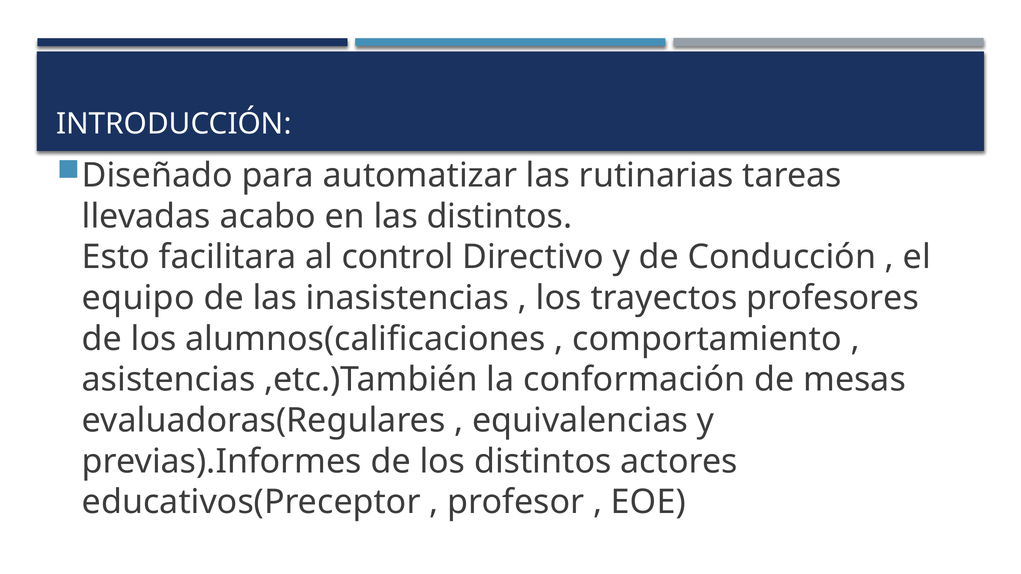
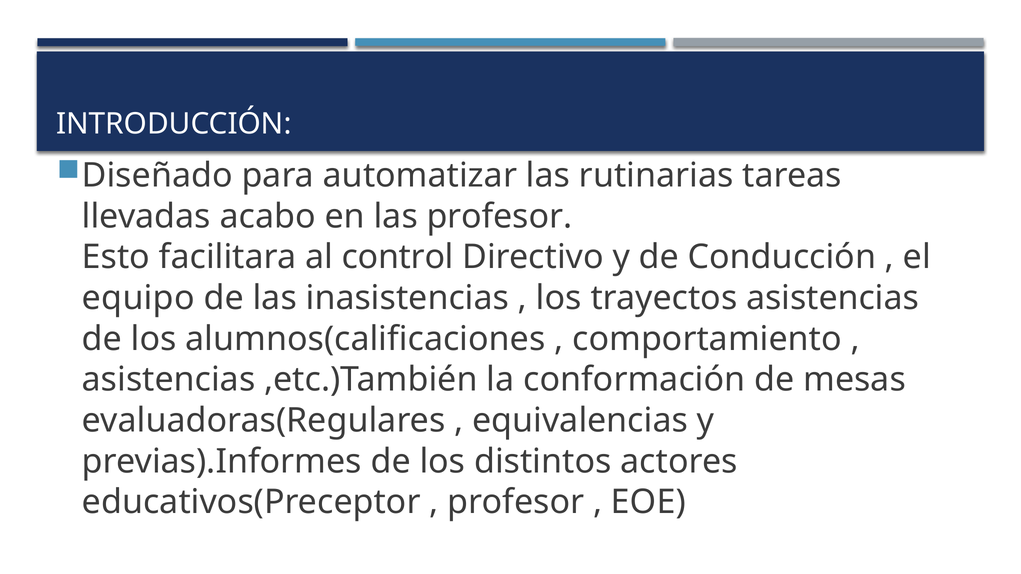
las distintos: distintos -> profesor
trayectos profesores: profesores -> asistencias
